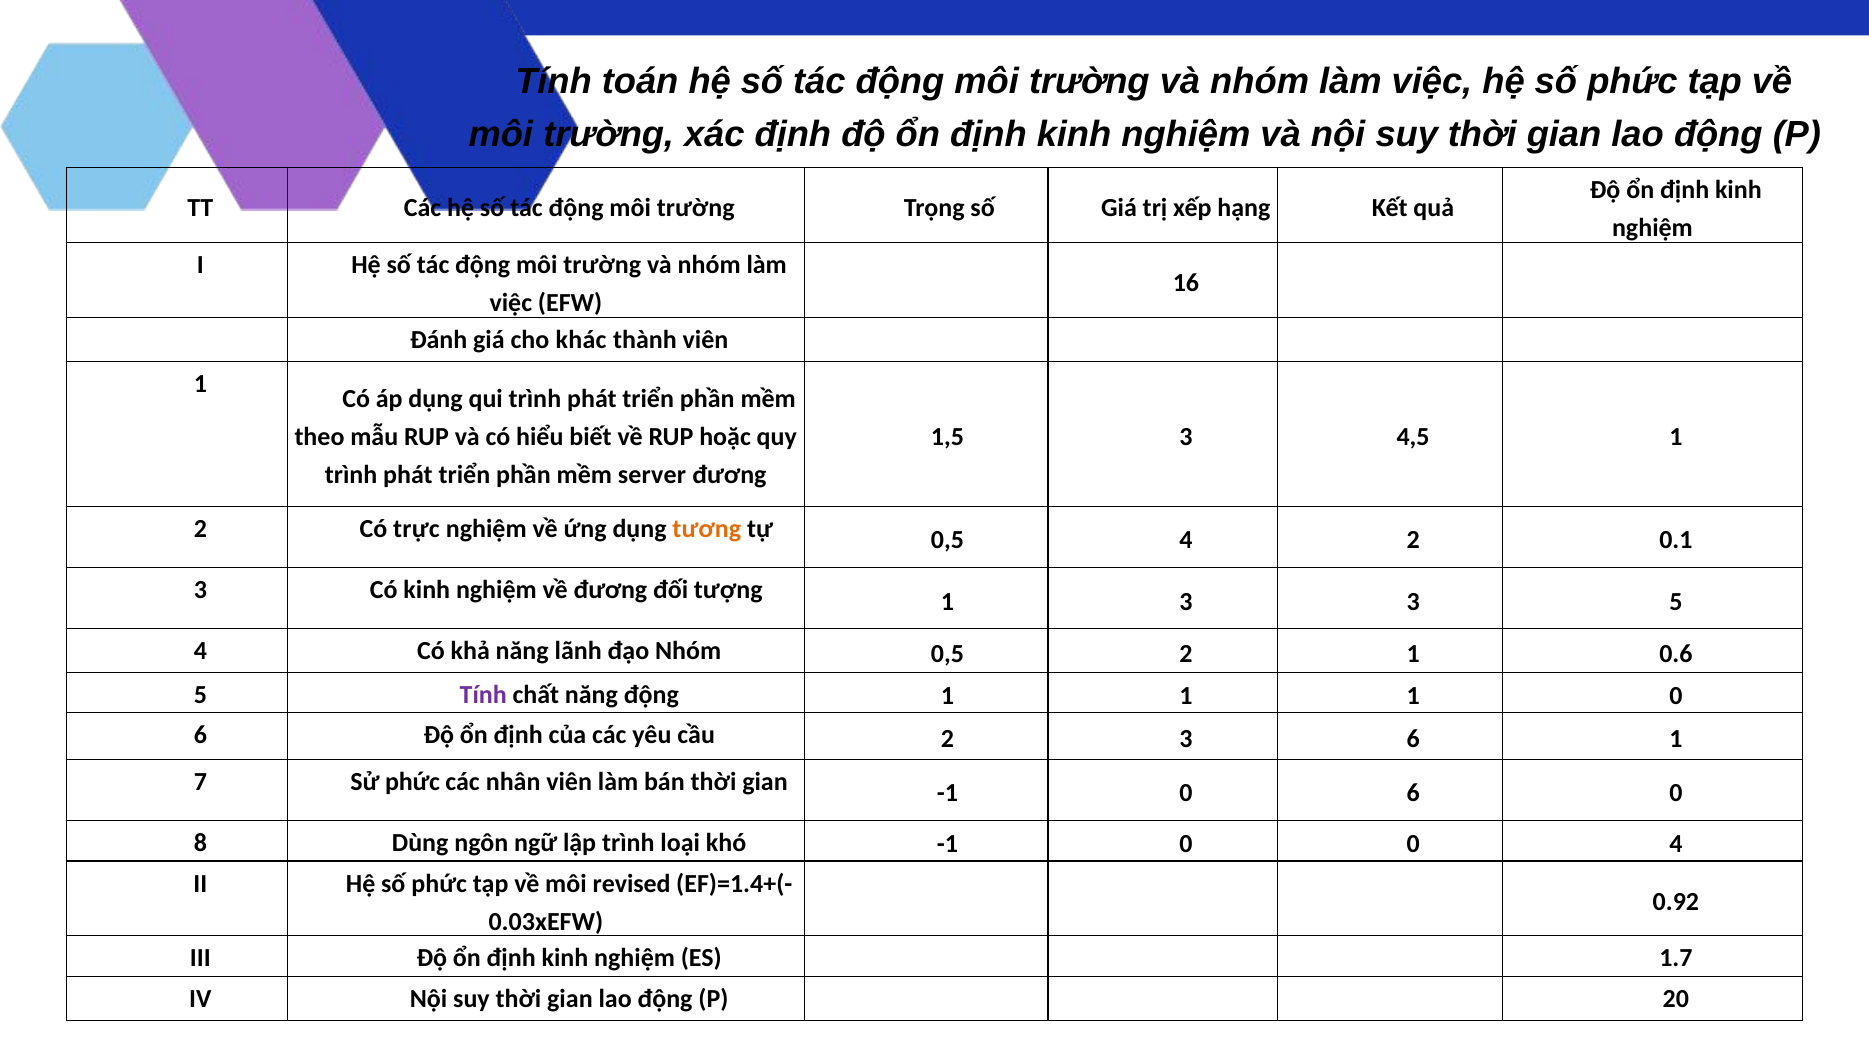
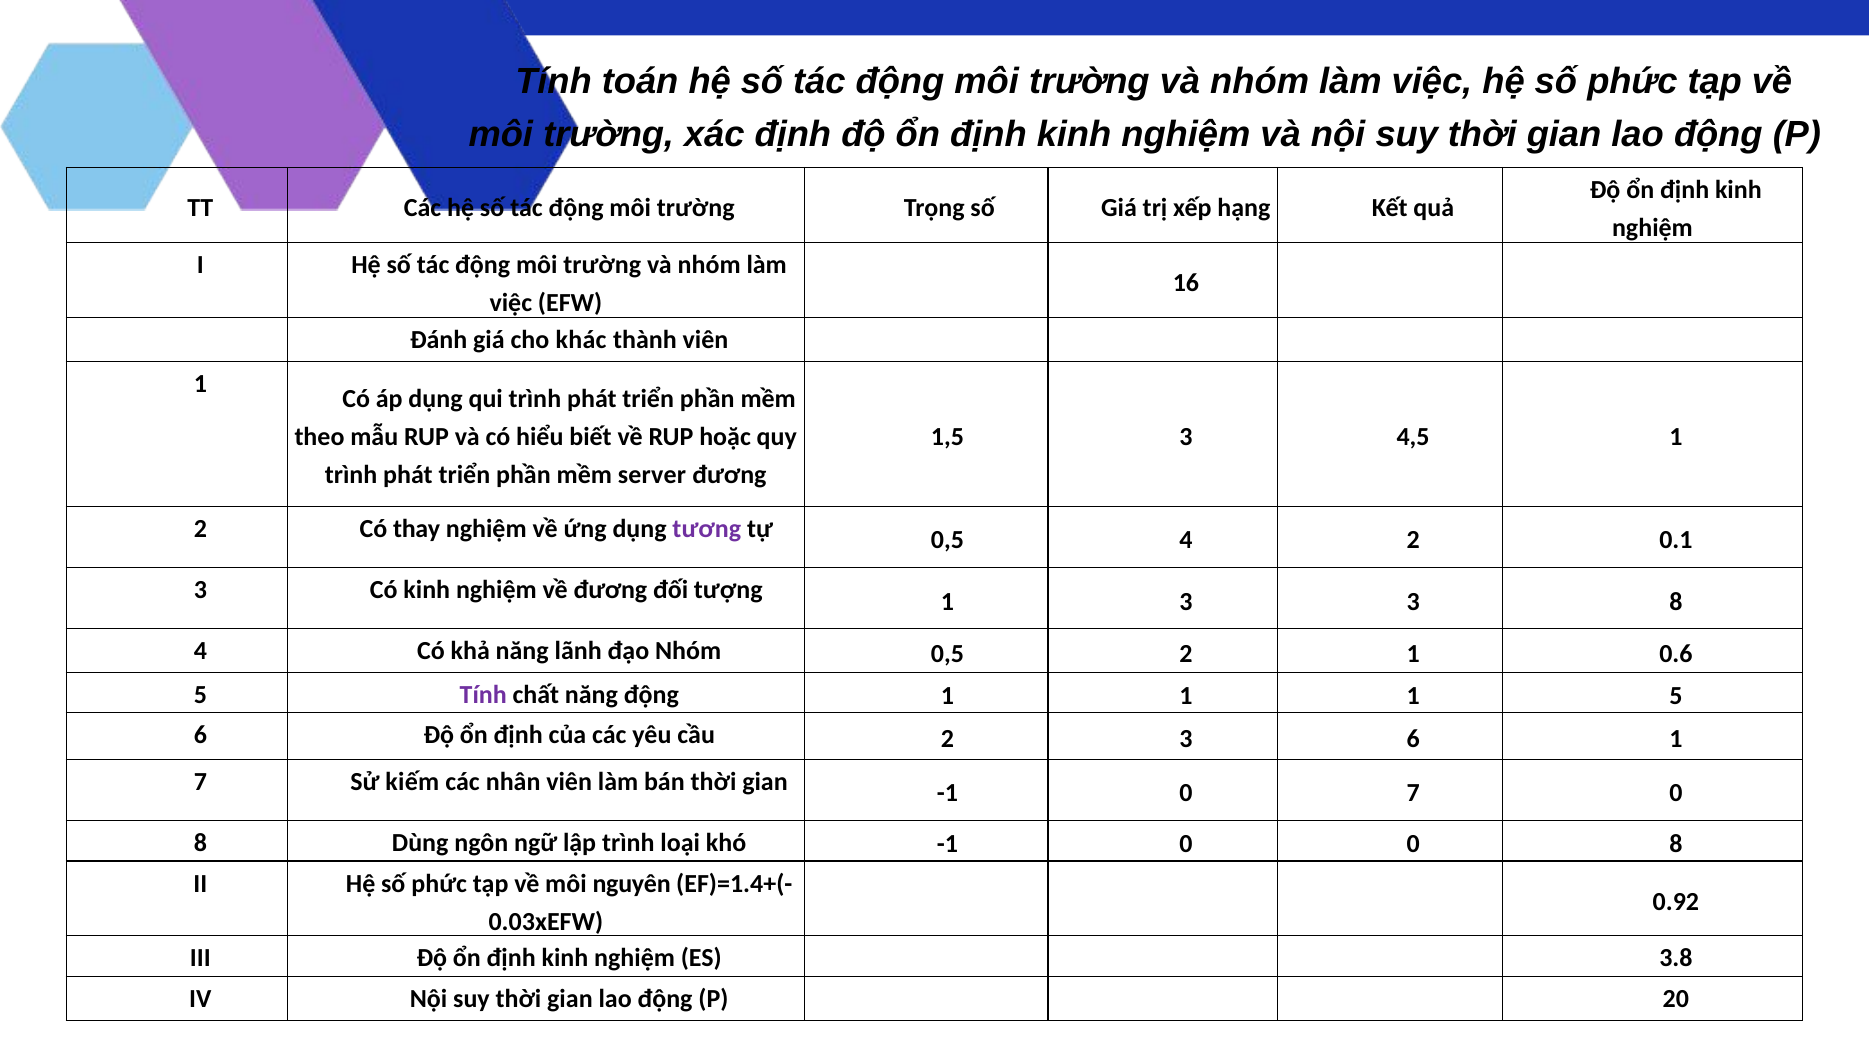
trực: trực -> thay
tương colour: orange -> purple
3 5: 5 -> 8
1 0: 0 -> 5
Sử phức: phức -> kiếm
-1 0 6: 6 -> 7
0 0 4: 4 -> 8
revised: revised -> nguyên
1.7: 1.7 -> 3.8
